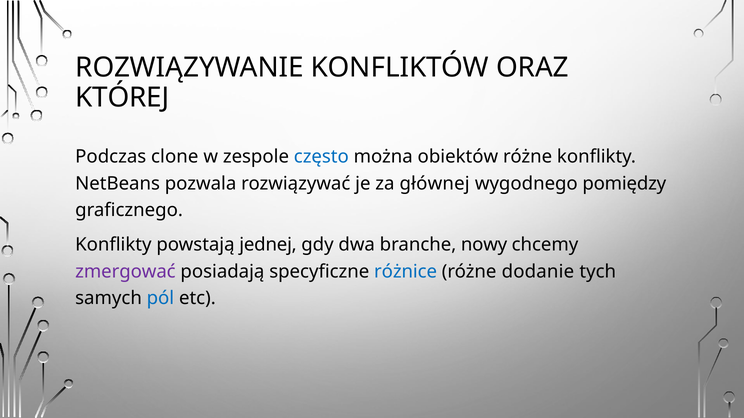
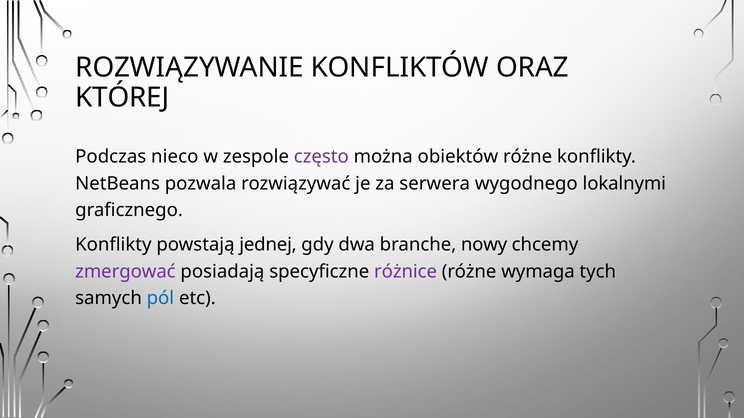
clone: clone -> nieco
często colour: blue -> purple
głównej: głównej -> serwera
pomiędzy: pomiędzy -> lokalnymi
różnice colour: blue -> purple
dodanie: dodanie -> wymaga
